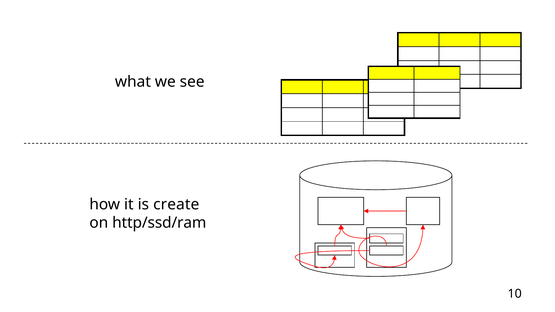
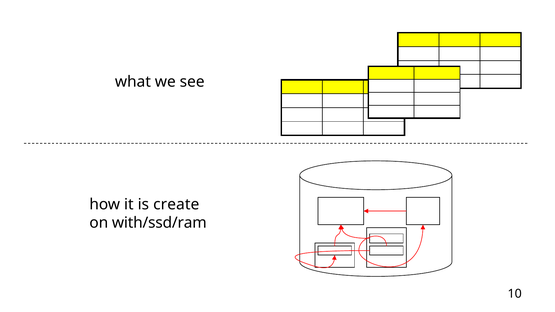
http/ssd/ram: http/ssd/ram -> with/ssd/ram
